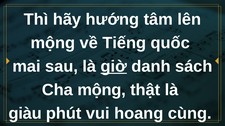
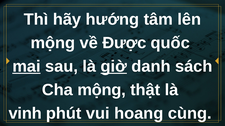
Tiếng: Tiếng -> Được
mai underline: none -> present
giàu: giàu -> vinh
